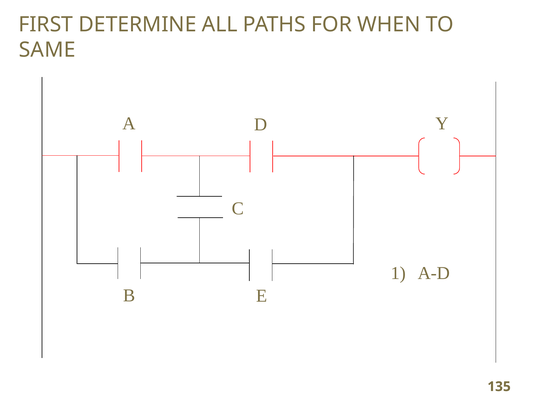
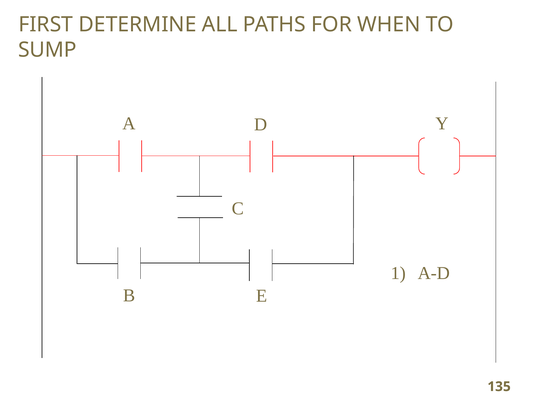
SAME: SAME -> SUMP
